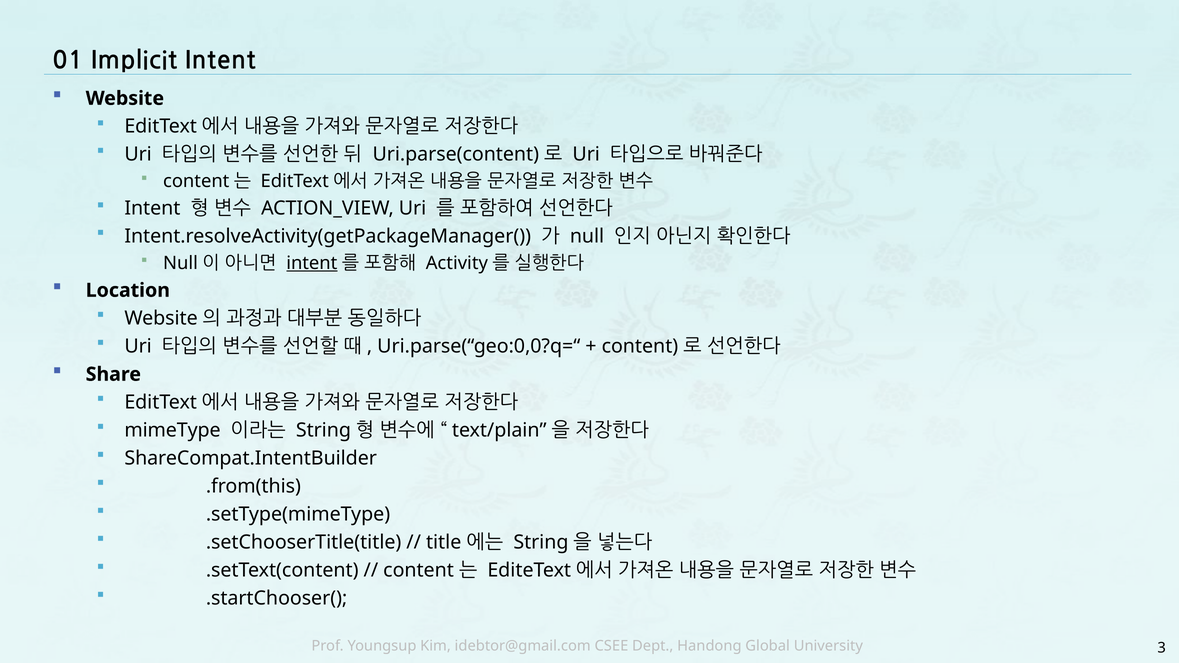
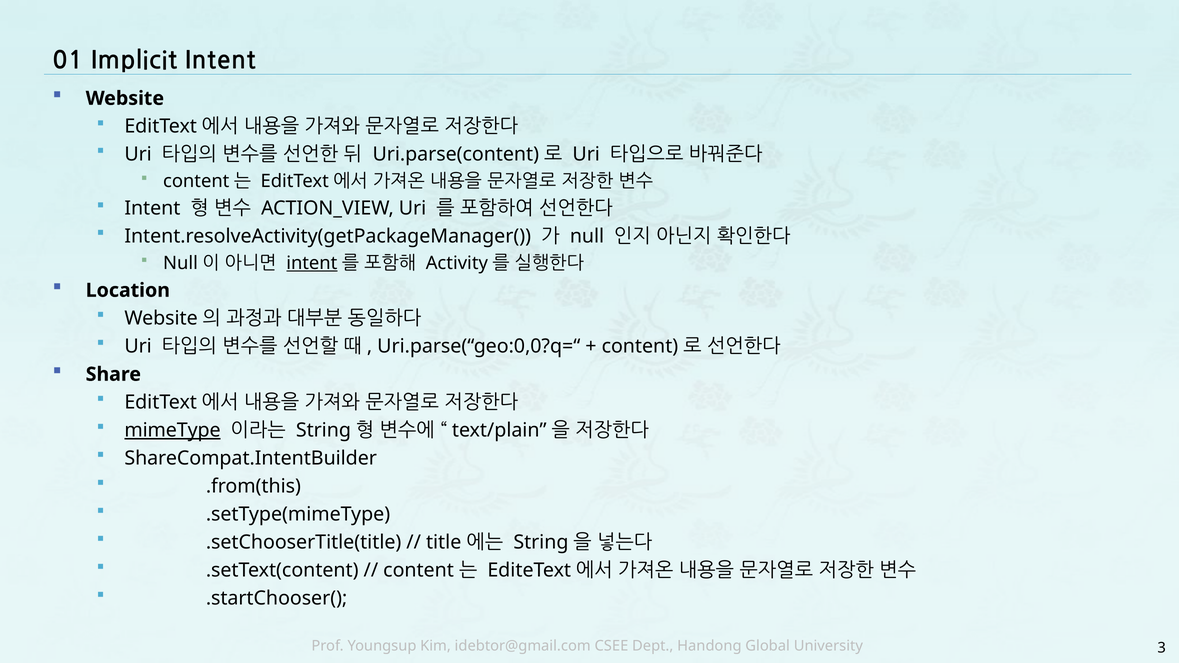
mimeType underline: none -> present
